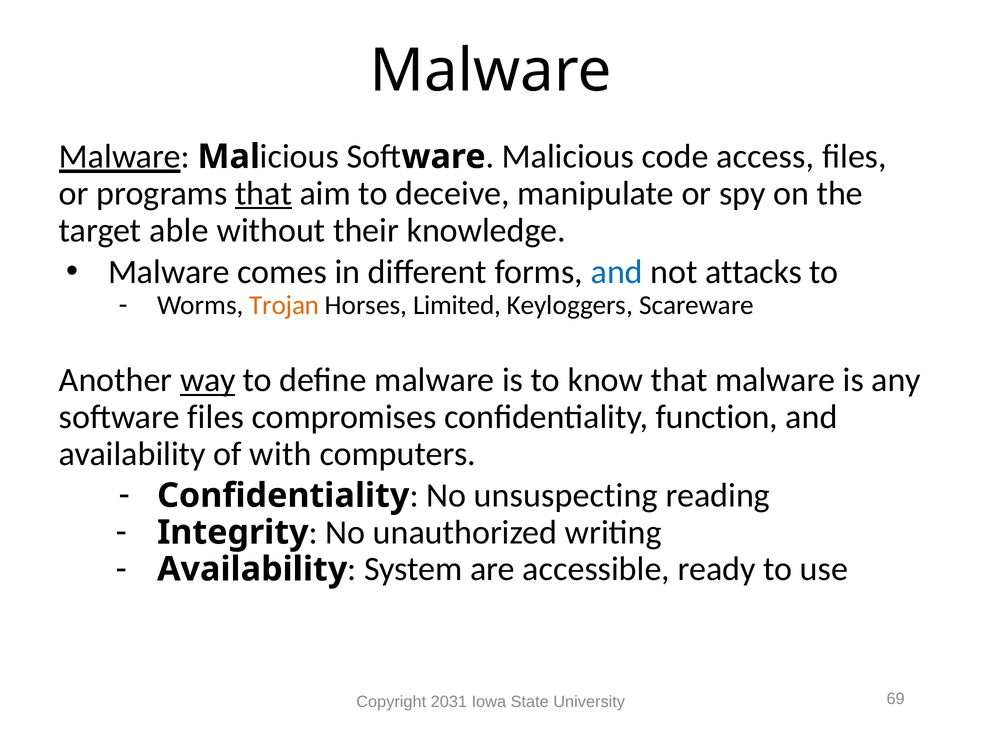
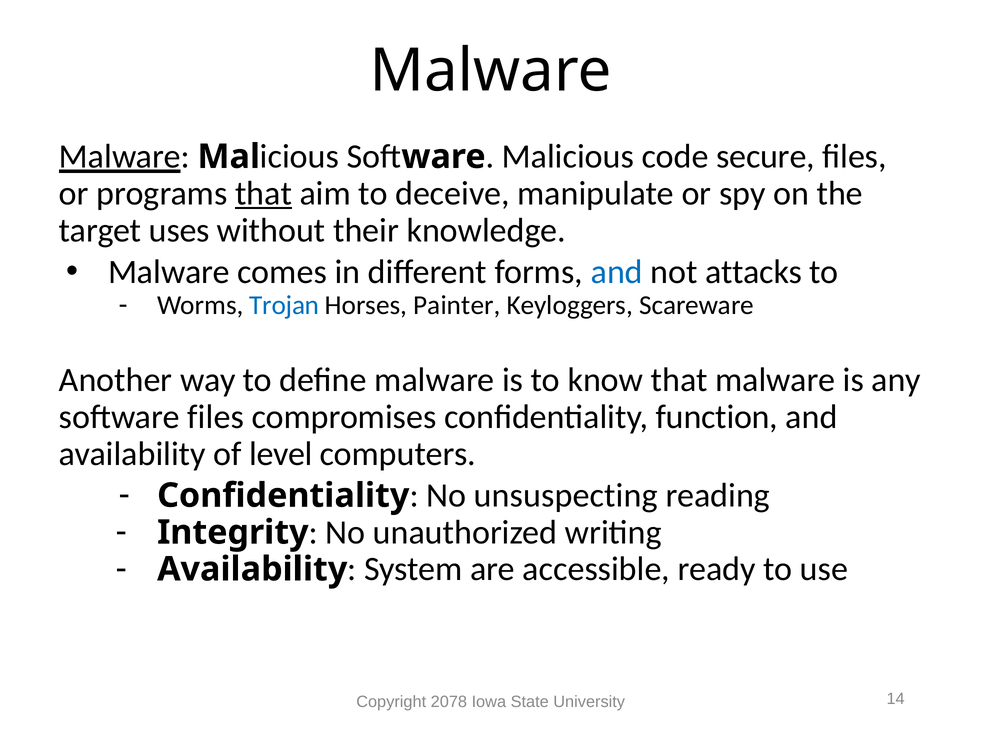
access: access -> secure
able: able -> uses
Trojan colour: orange -> blue
Limited: Limited -> Painter
way underline: present -> none
with: with -> level
2031: 2031 -> 2078
69: 69 -> 14
